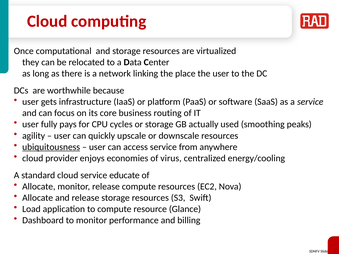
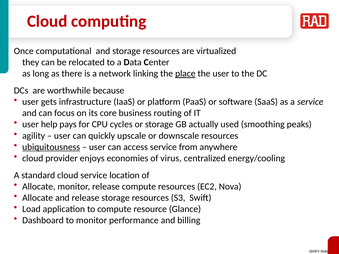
place underline: none -> present
fully: fully -> help
educate: educate -> location
